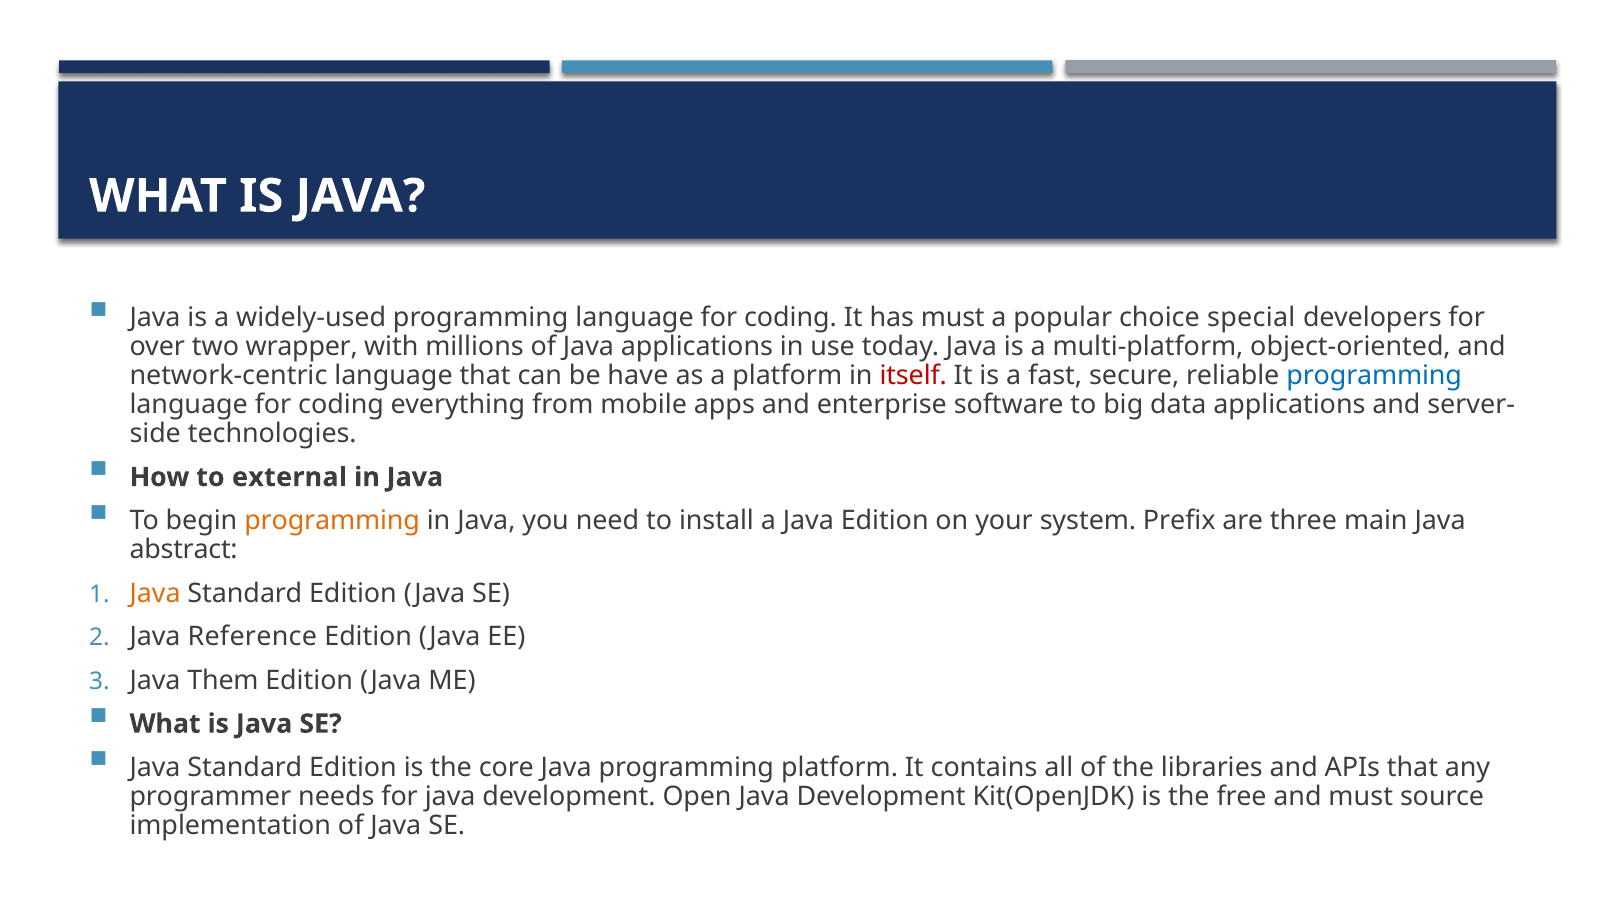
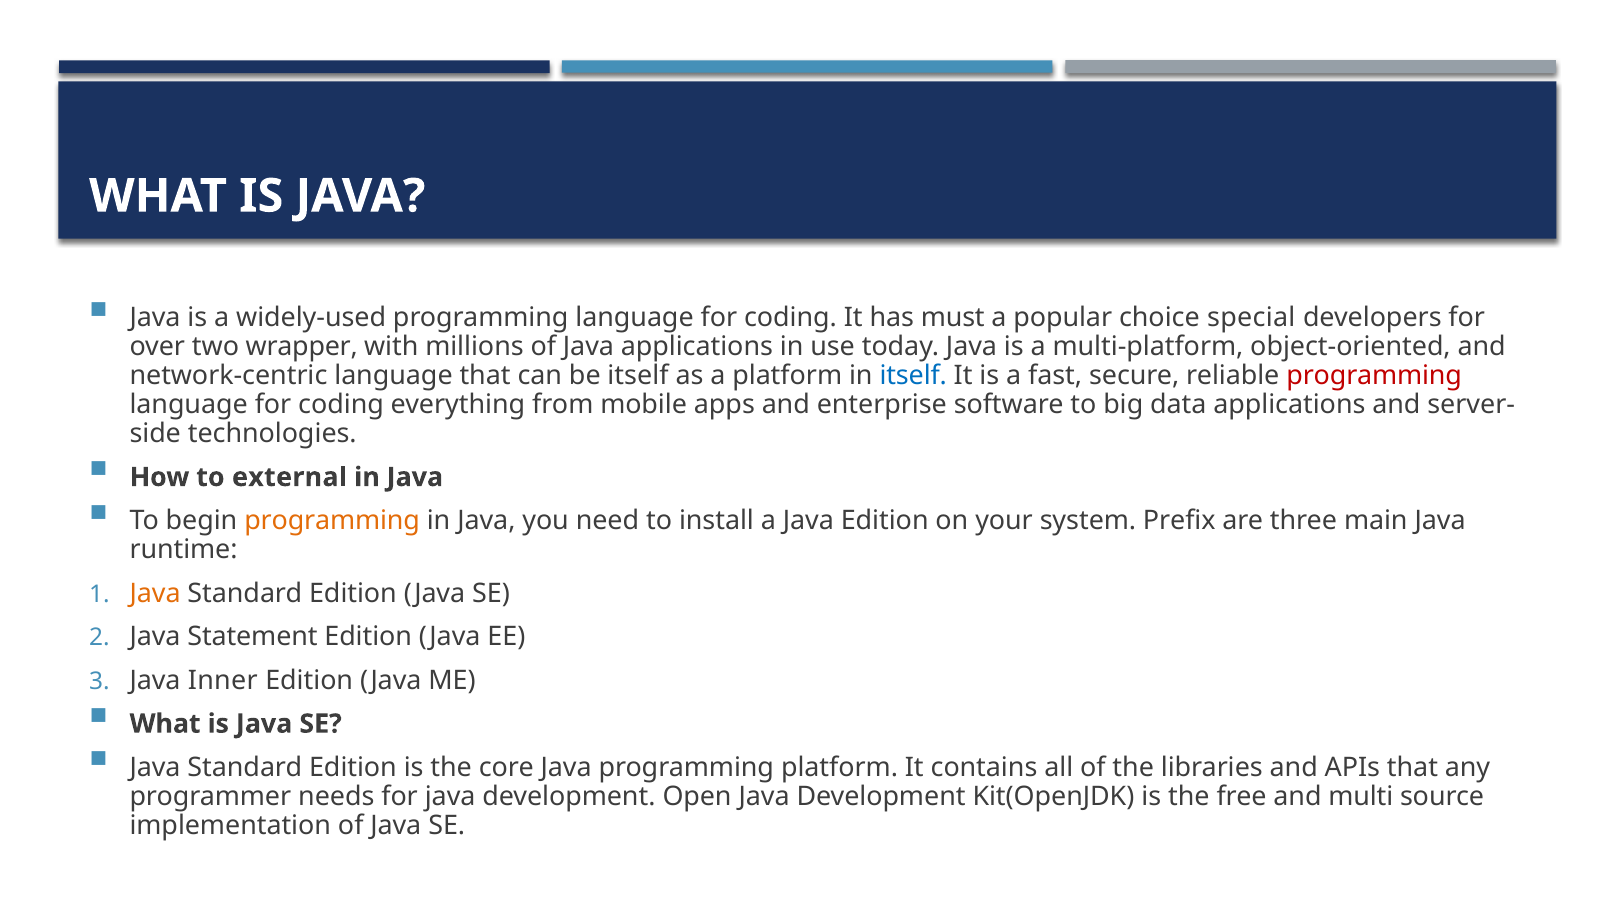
be have: have -> itself
itself at (913, 376) colour: red -> blue
programming at (1374, 376) colour: blue -> red
abstract: abstract -> runtime
Reference: Reference -> Statement
Them: Them -> Inner
and must: must -> multi
